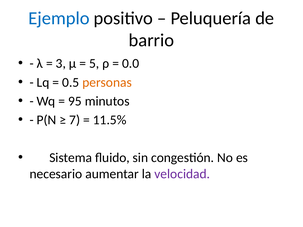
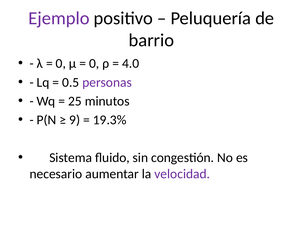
Ejemplo colour: blue -> purple
3 at (61, 64): 3 -> 0
5 at (94, 64): 5 -> 0
0.0: 0.0 -> 4.0
personas colour: orange -> purple
95: 95 -> 25
7: 7 -> 9
11.5%: 11.5% -> 19.3%
